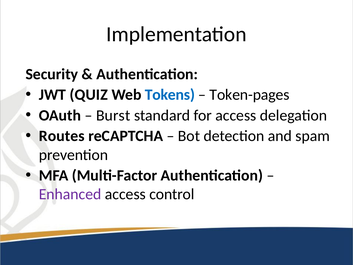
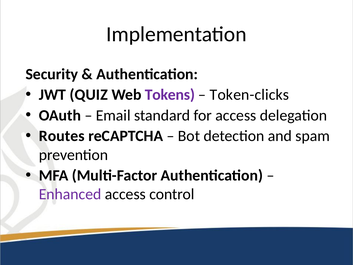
Tokens colour: blue -> purple
Token-pages: Token-pages -> Token-clicks
Burst: Burst -> Email
